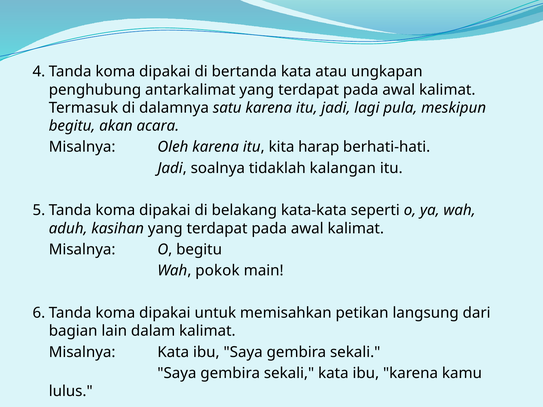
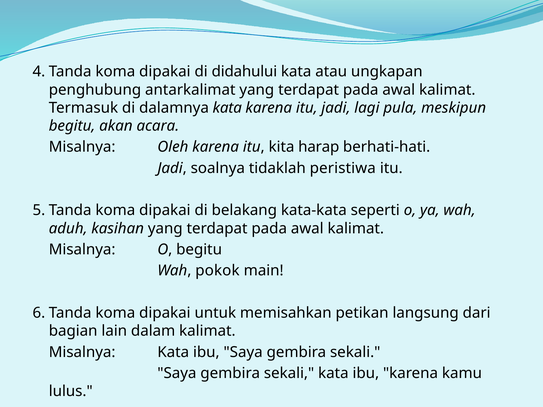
bertanda: bertanda -> didahului
dalamnya satu: satu -> kata
kalangan: kalangan -> peristiwa
